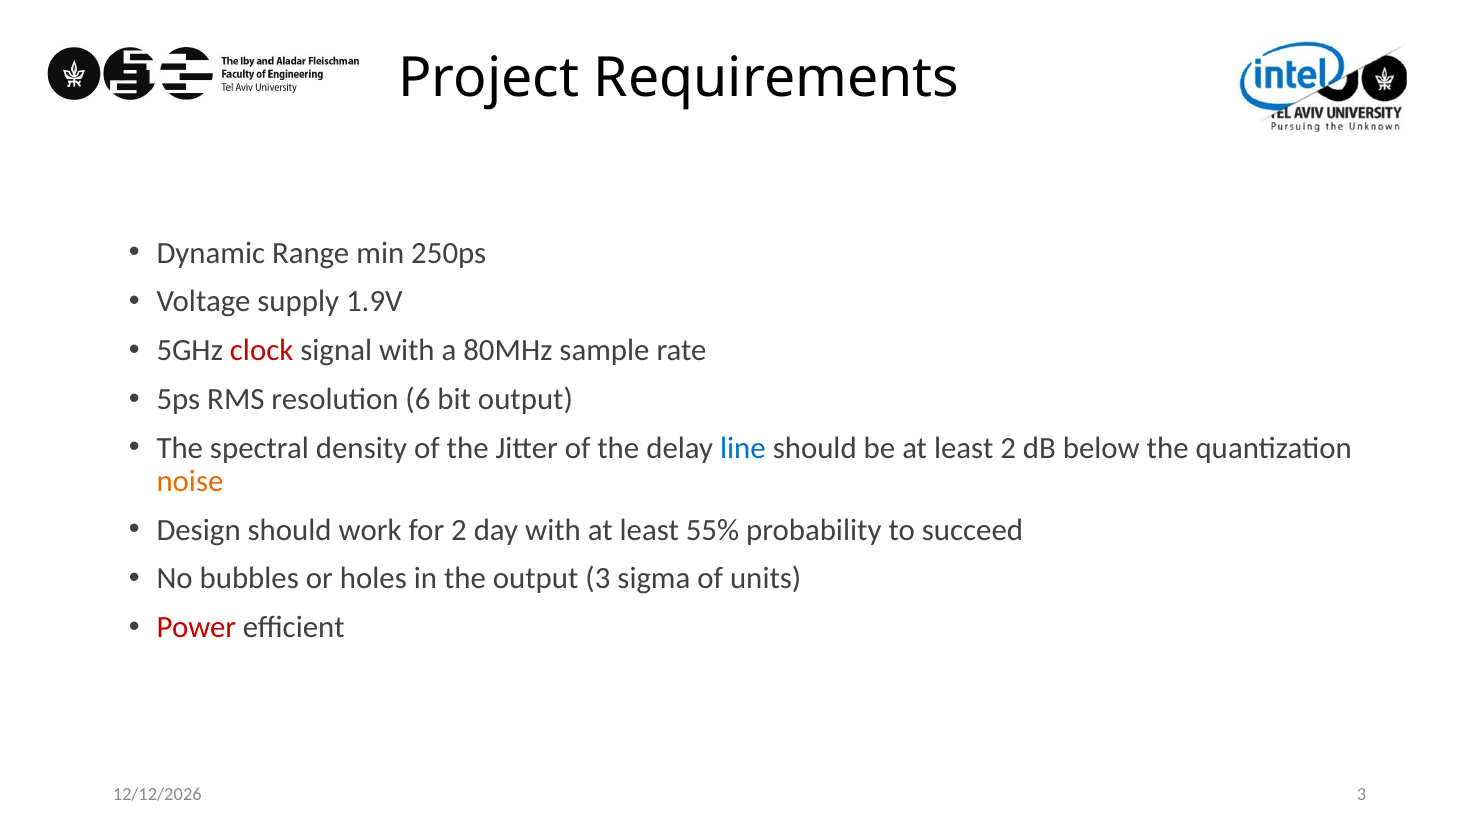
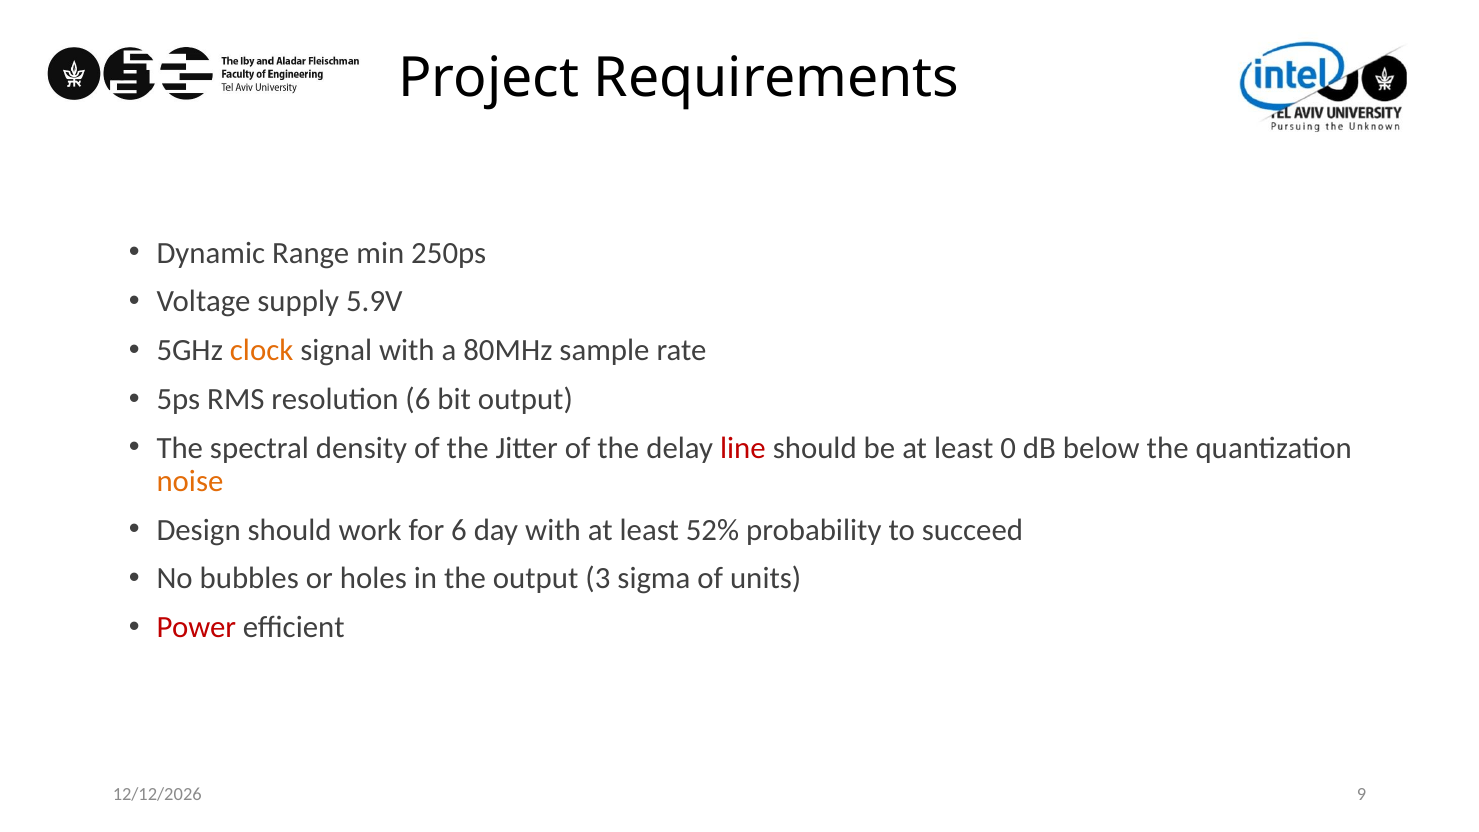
1.9V: 1.9V -> 5.9V
clock colour: red -> orange
line colour: blue -> red
least 2: 2 -> 0
for 2: 2 -> 6
55%: 55% -> 52%
3 at (1362, 794): 3 -> 9
